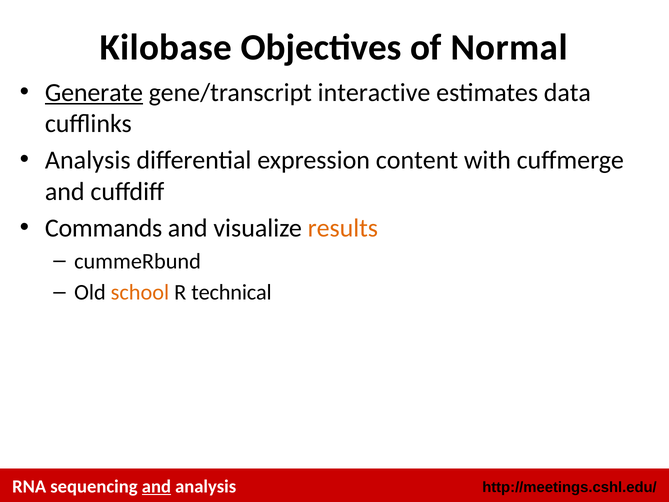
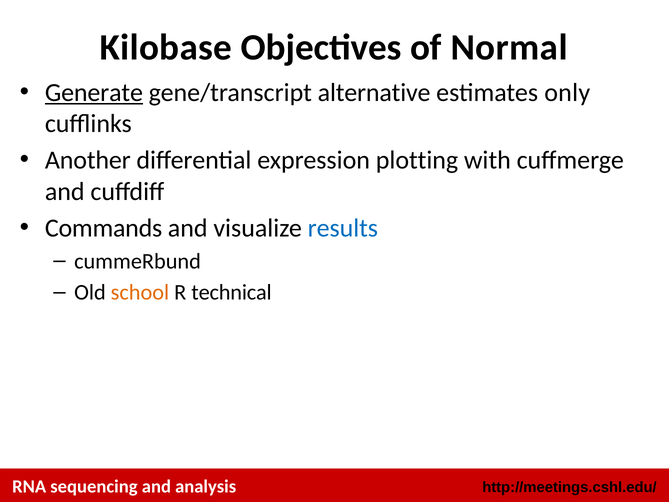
interactive: interactive -> alternative
data: data -> only
Analysis at (88, 160): Analysis -> Another
content: content -> plotting
results colour: orange -> blue
and at (156, 486) underline: present -> none
